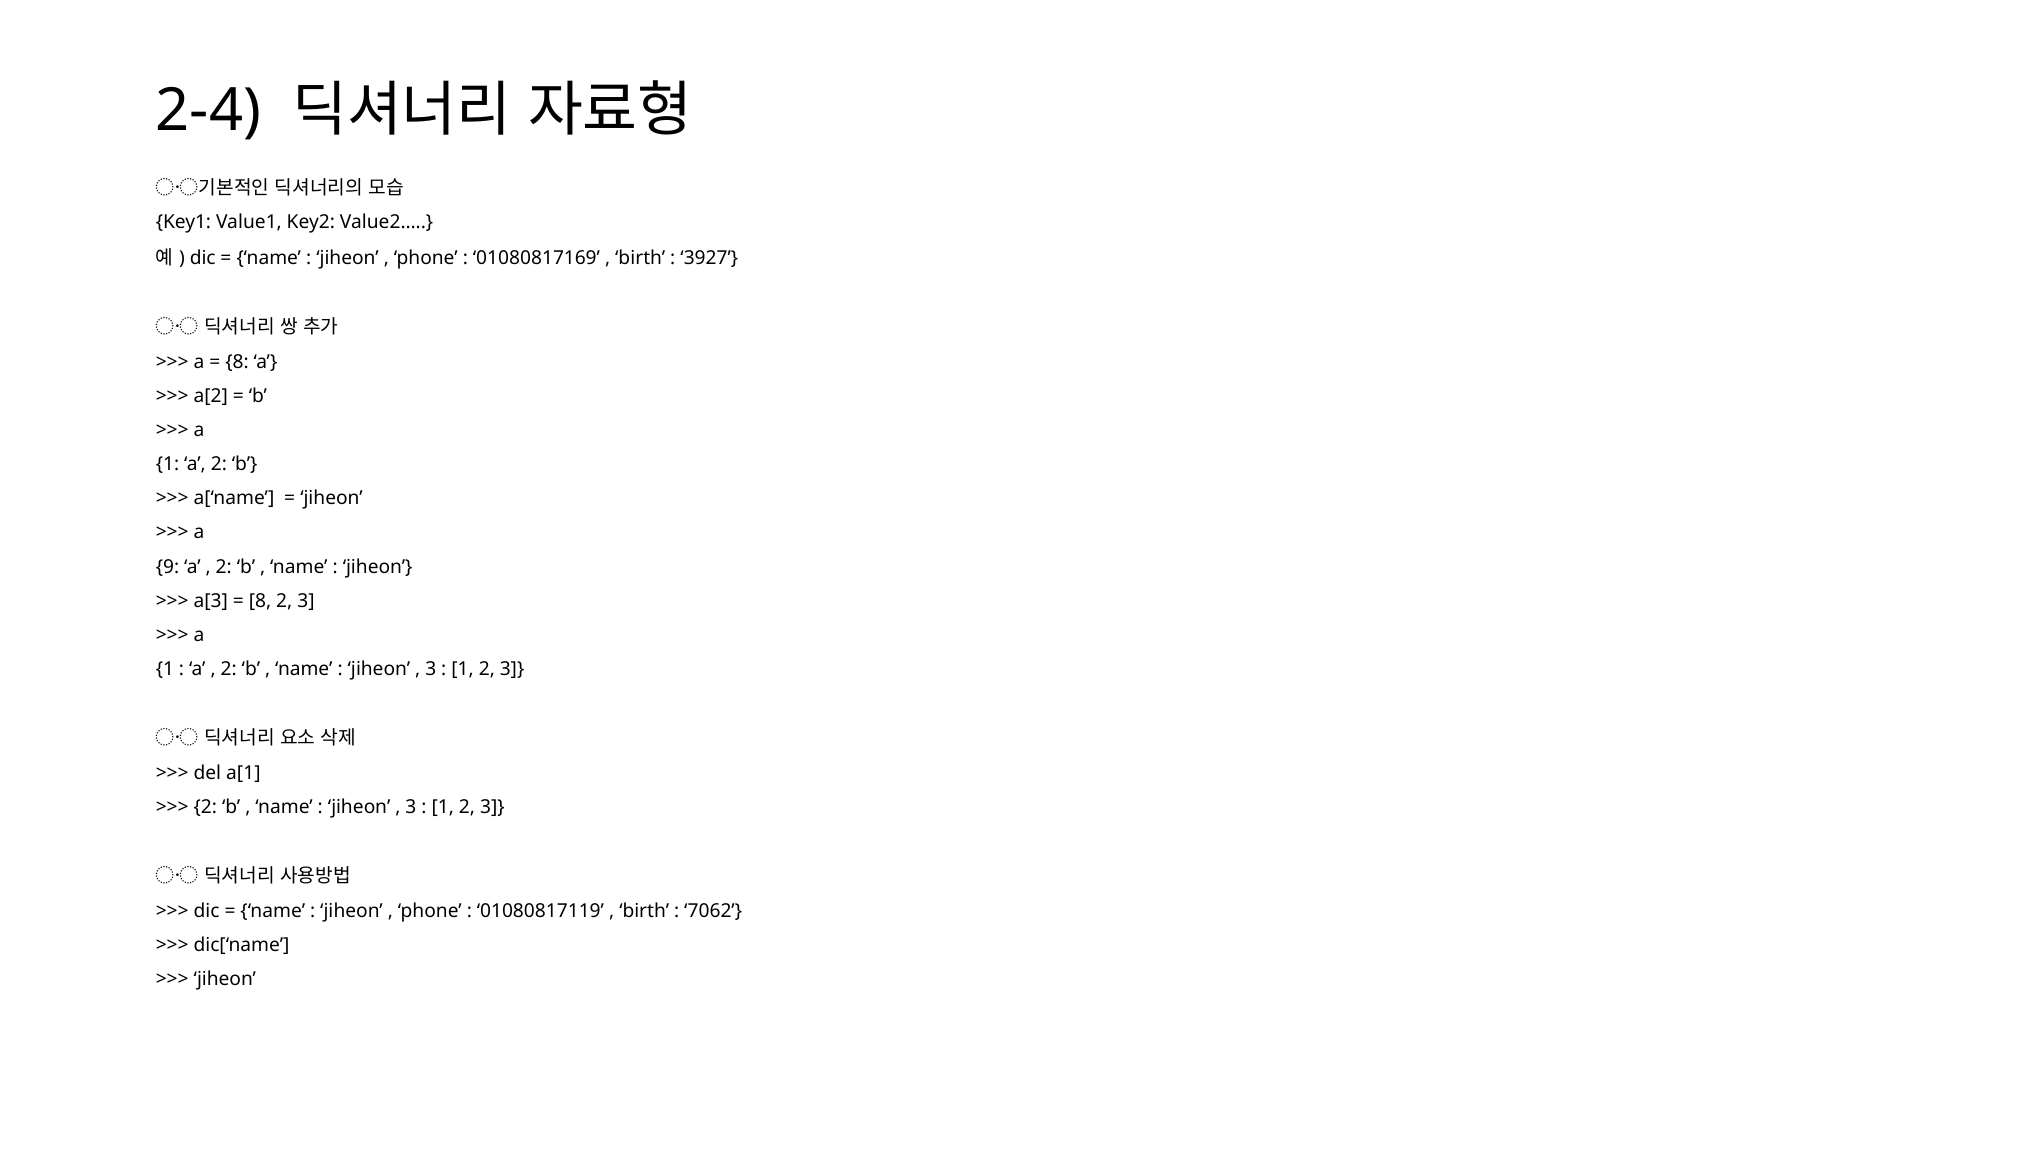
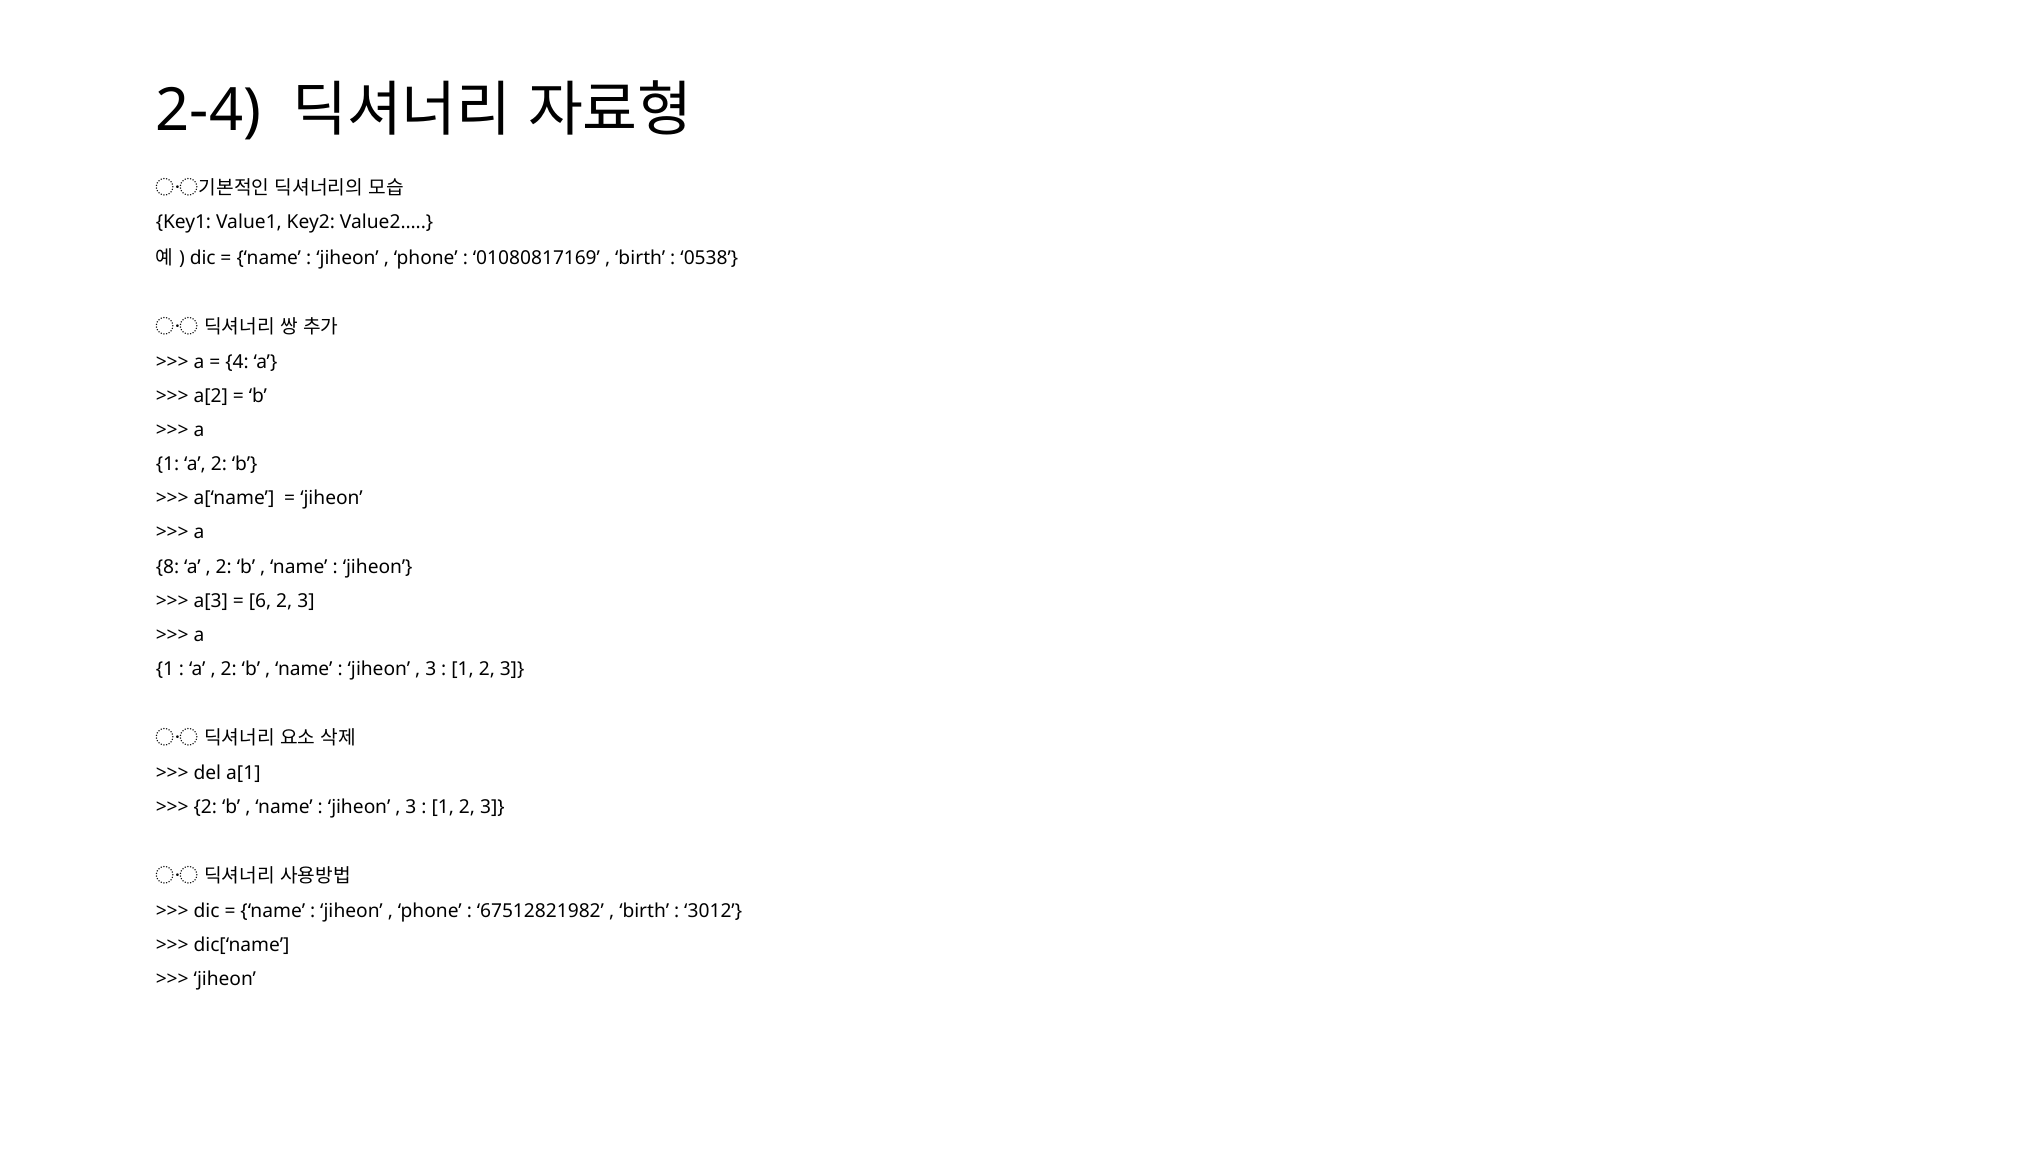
3927: 3927 -> 0538
8 at (237, 362): 8 -> 4
9: 9 -> 8
8 at (260, 601): 8 -> 6
01080817119: 01080817119 -> 67512821982
7062: 7062 -> 3012
